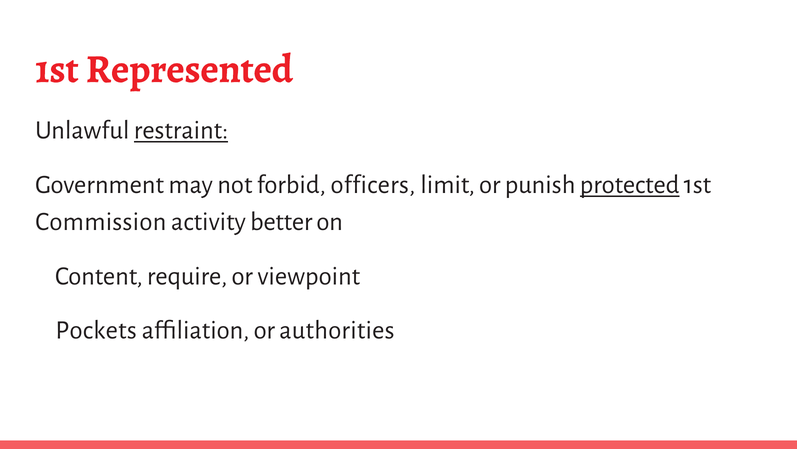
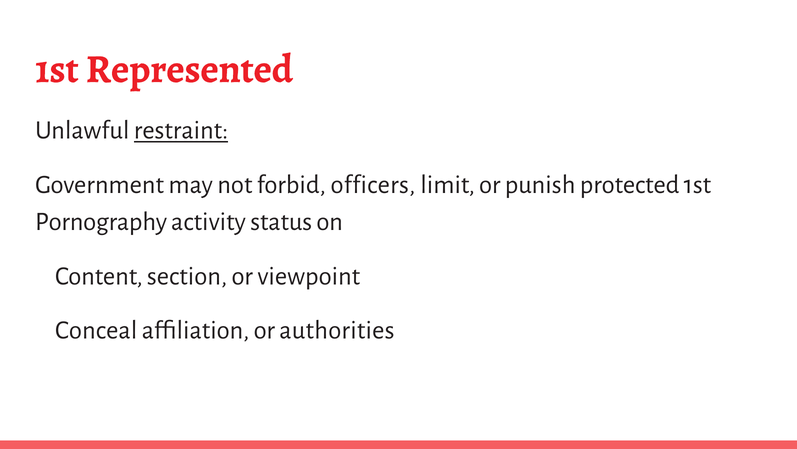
protected underline: present -> none
Commission: Commission -> Pornography
better: better -> status
require: require -> section
Pockets: Pockets -> Conceal
